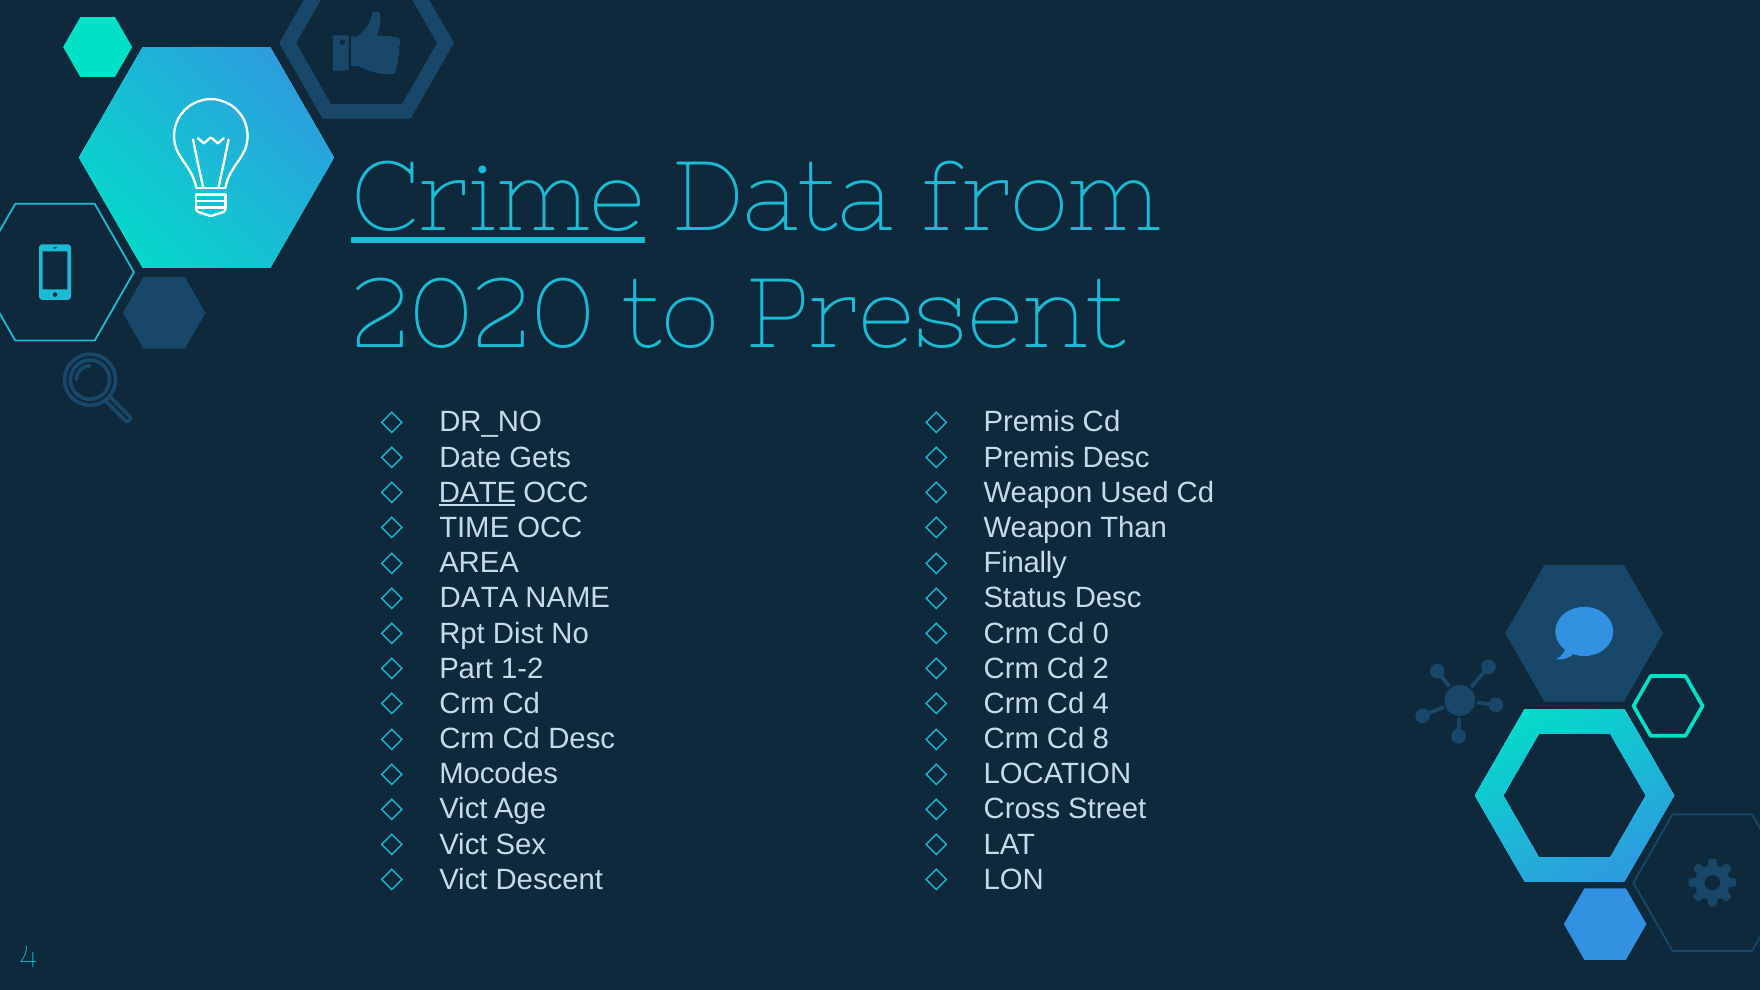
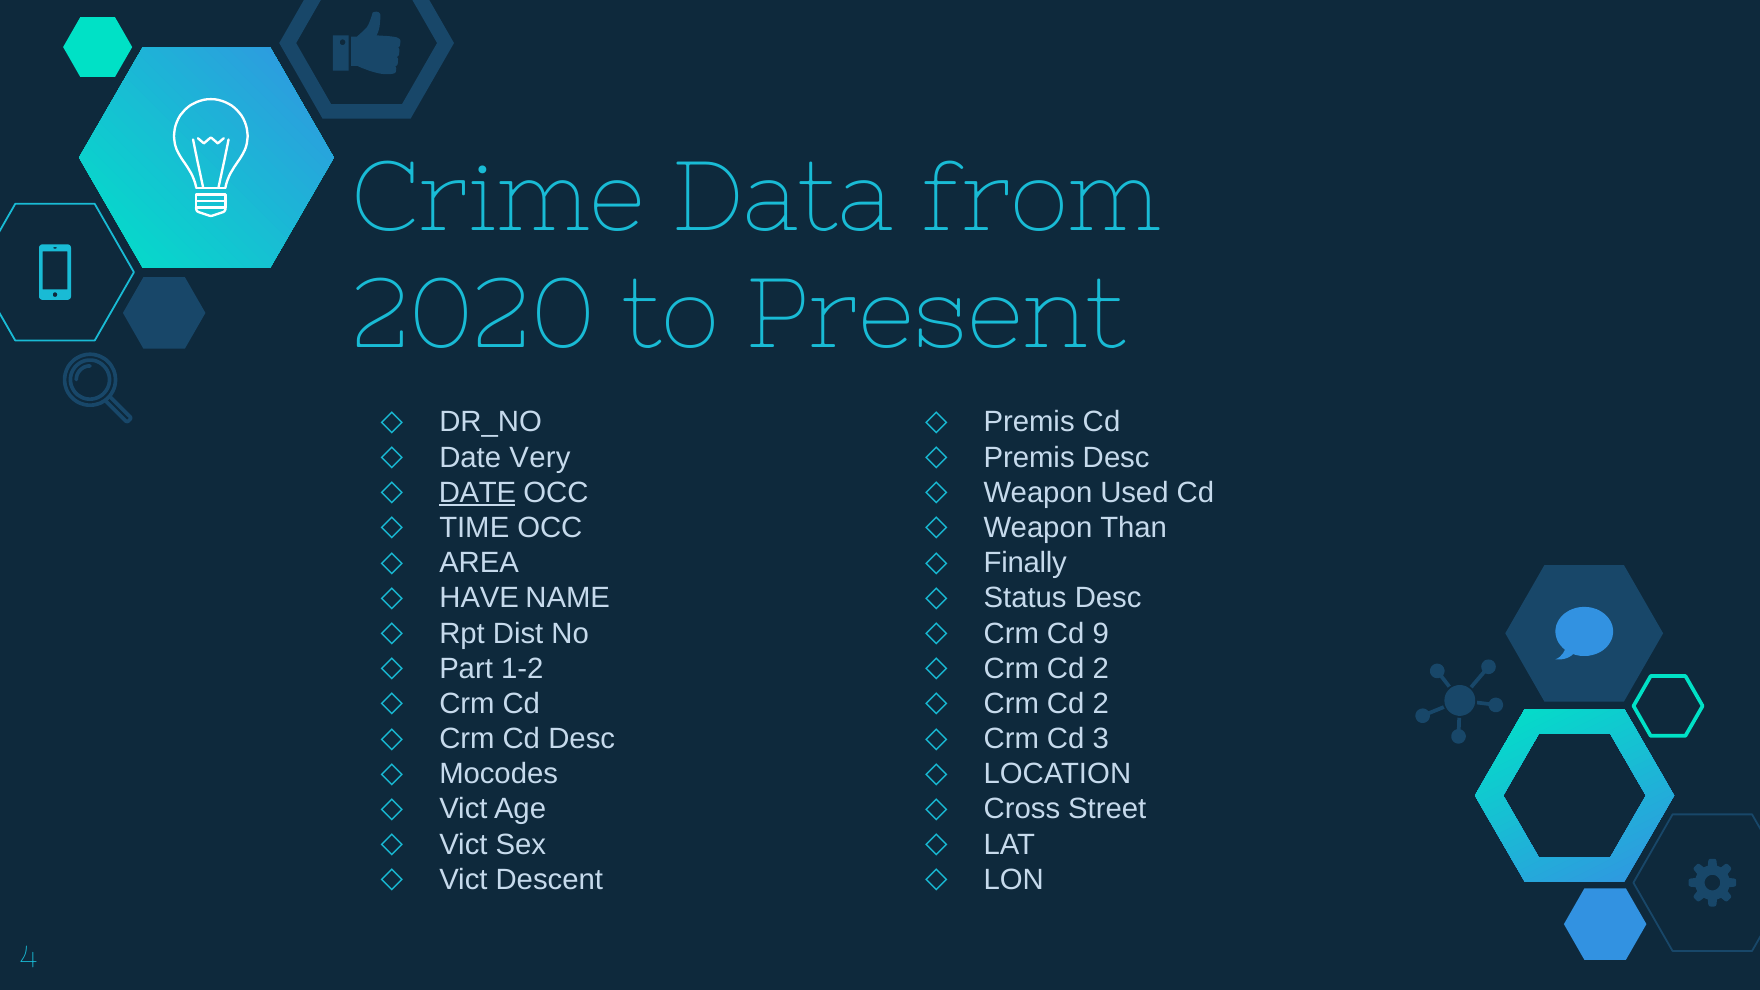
Crime underline: present -> none
Gets: Gets -> Very
DATA at (479, 598): DATA -> HAVE
0: 0 -> 9
4 at (1101, 704): 4 -> 2
8: 8 -> 3
